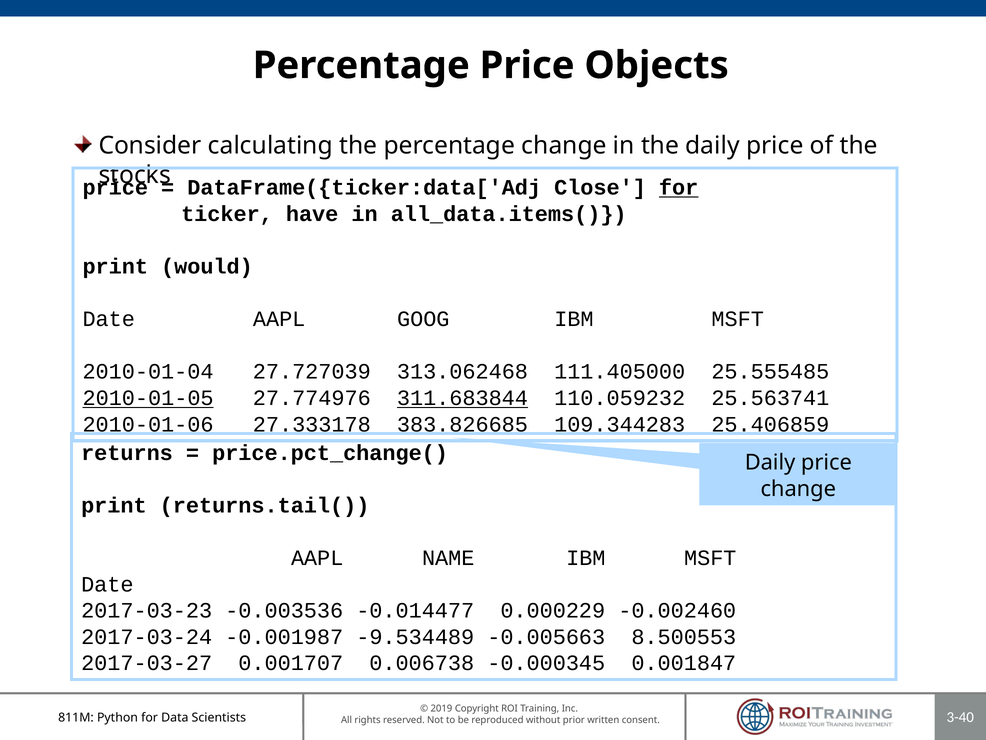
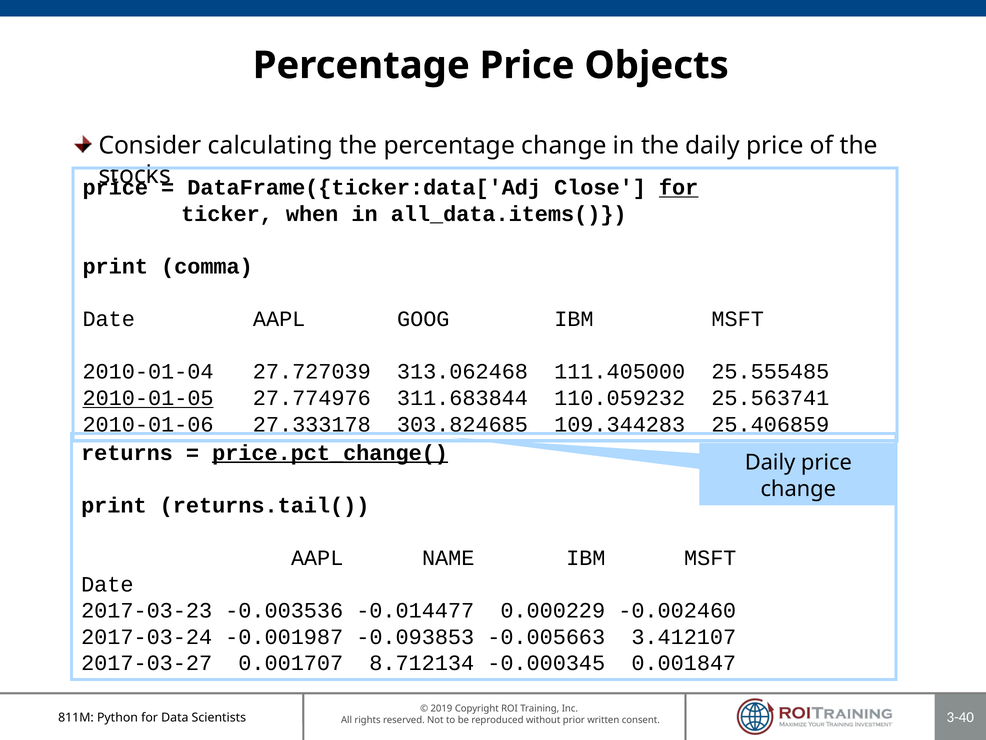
have: have -> when
would: would -> comma
311.683844 underline: present -> none
383.826685: 383.826685 -> 303.824685
price.pct_change( underline: none -> present
-9.534489: -9.534489 -> -0.093853
8.500553: 8.500553 -> 3.412107
0.006738: 0.006738 -> 8.712134
